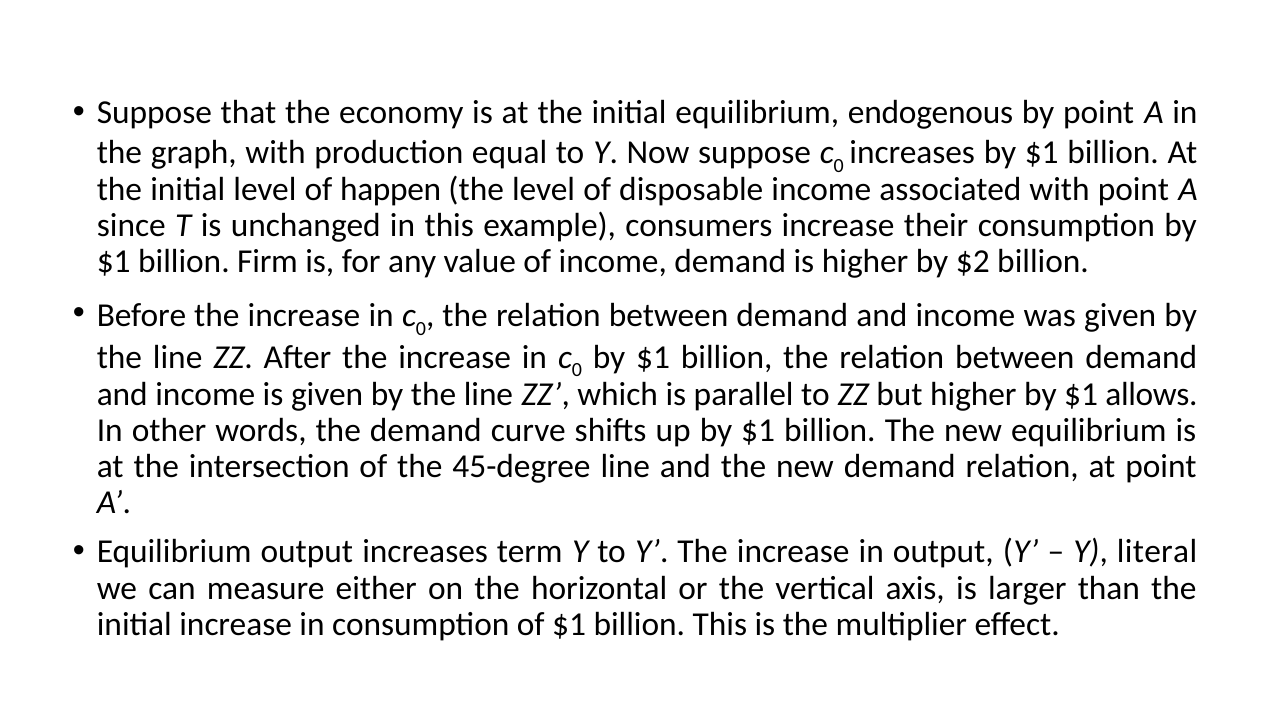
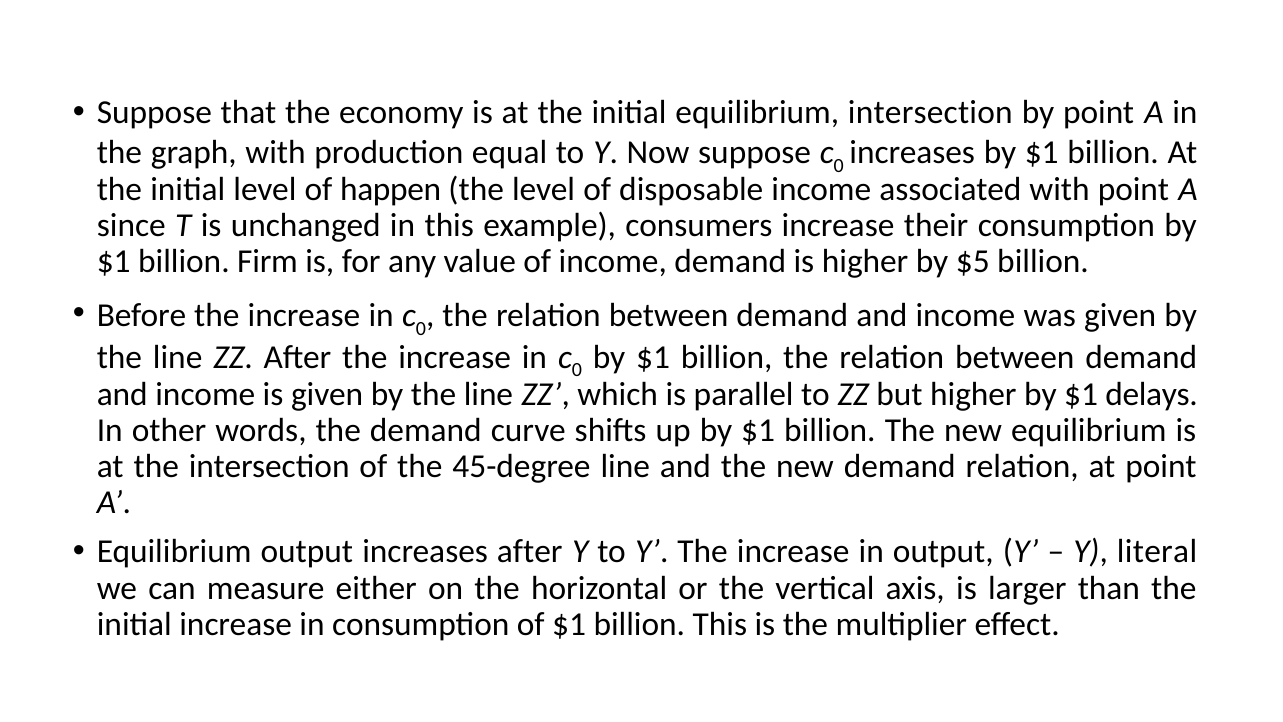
equilibrium endogenous: endogenous -> intersection
$2: $2 -> $5
allows: allows -> delays
increases term: term -> after
